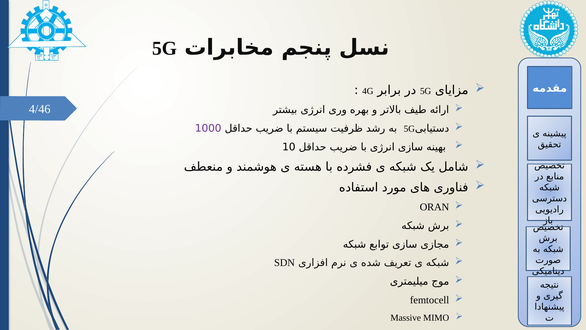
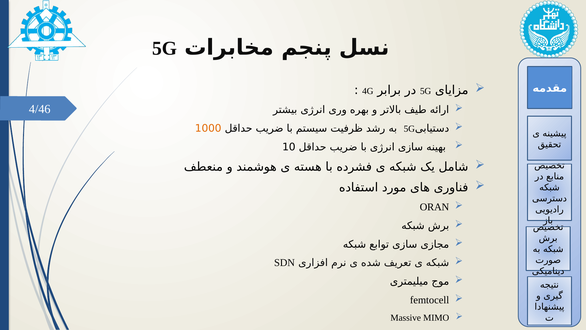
1000 colour: purple -> orange
